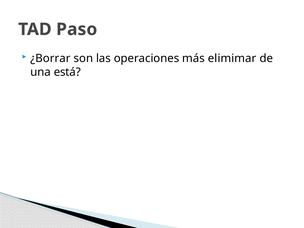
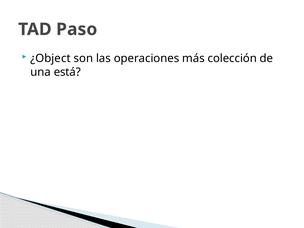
¿Borrar: ¿Borrar -> ¿Object
elimimar: elimimar -> colección
